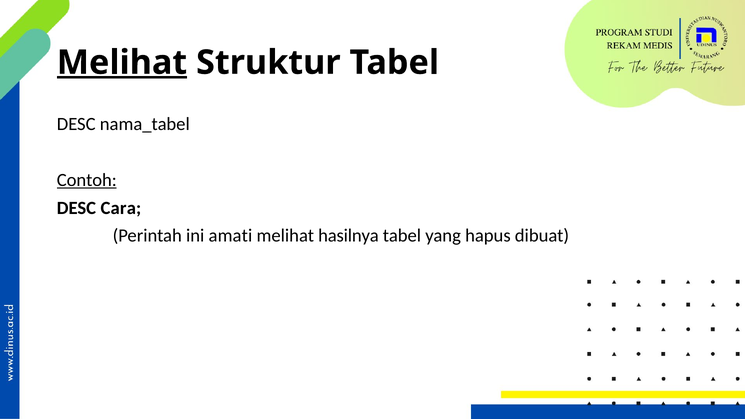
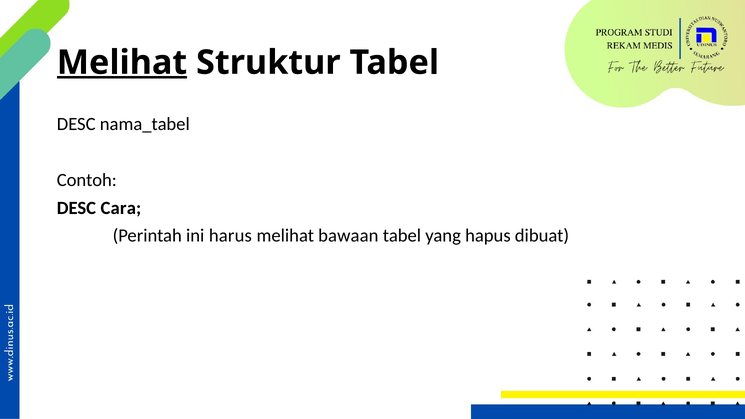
Contoh underline: present -> none
amati: amati -> harus
hasilnya: hasilnya -> bawaan
